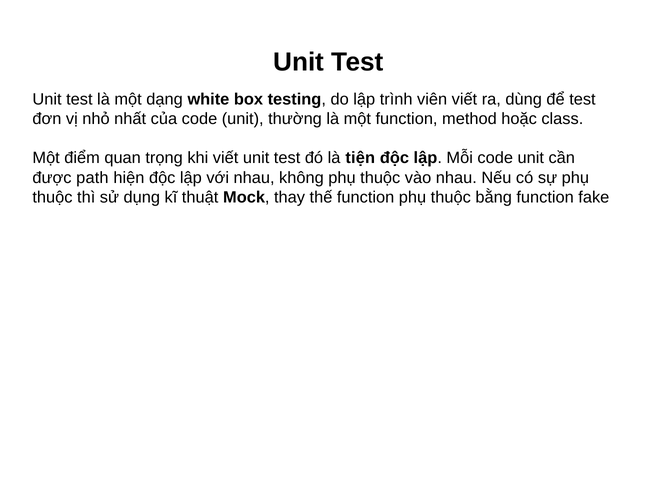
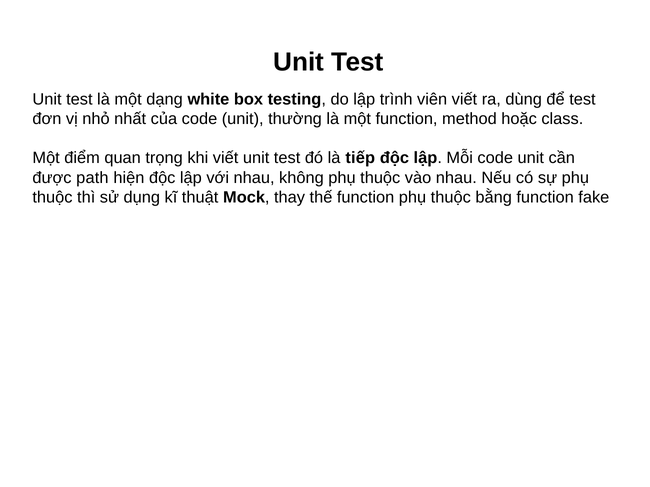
tiện: tiện -> tiếp
